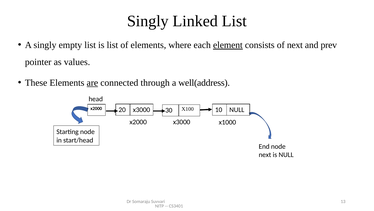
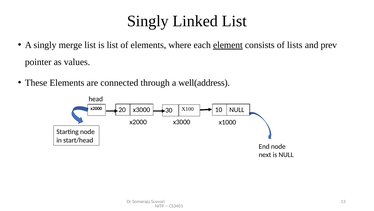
empty: empty -> merge
of next: next -> lists
are underline: present -> none
